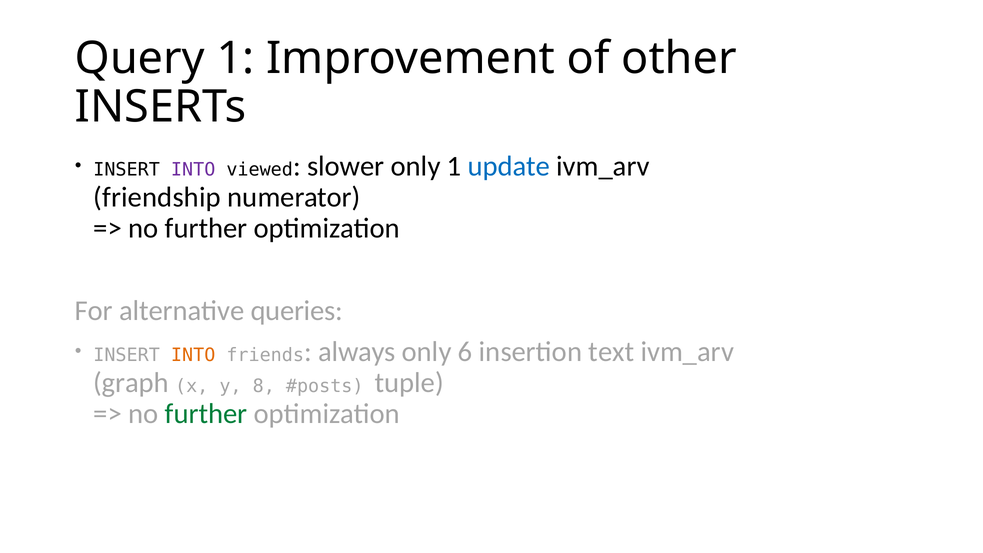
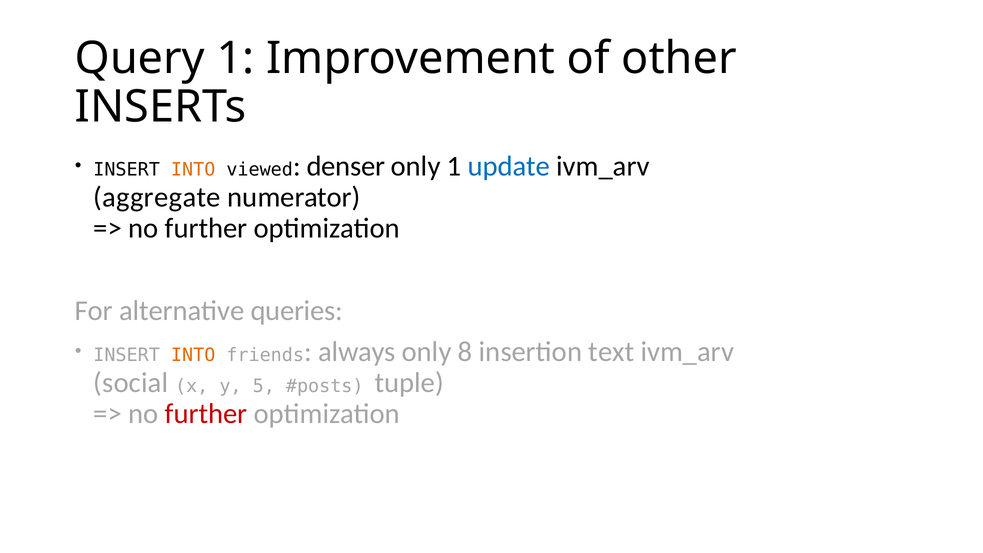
INTO at (193, 170) colour: purple -> orange
slower: slower -> denser
friendship: friendship -> aggregate
6: 6 -> 8
graph: graph -> social
8: 8 -> 5
further at (206, 414) colour: green -> red
